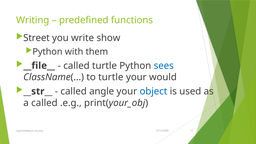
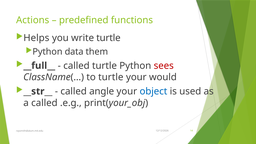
Writing: Writing -> Actions
Street: Street -> Helps
write show: show -> turtle
with: with -> data
__file__: __file__ -> __full__
sees colour: blue -> red
